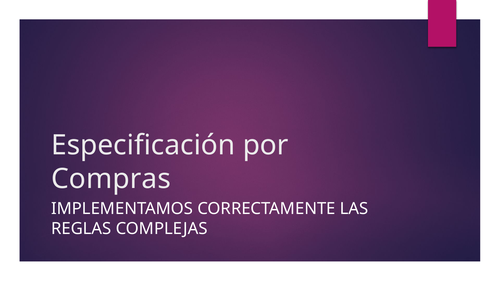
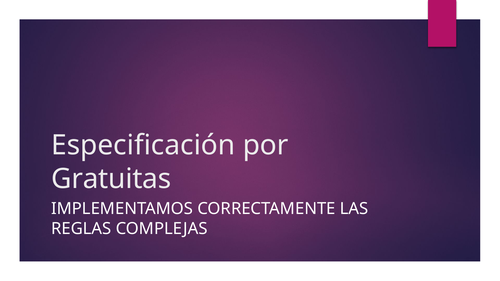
Compras: Compras -> Gratuitas
